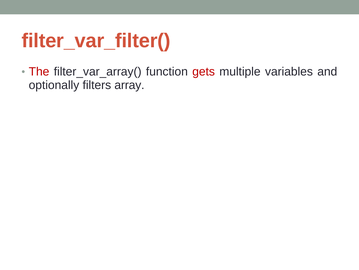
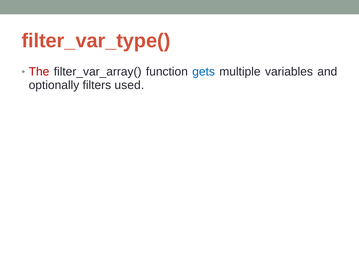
filter_var_filter(: filter_var_filter( -> filter_var_type(
gets colour: red -> blue
array: array -> used
